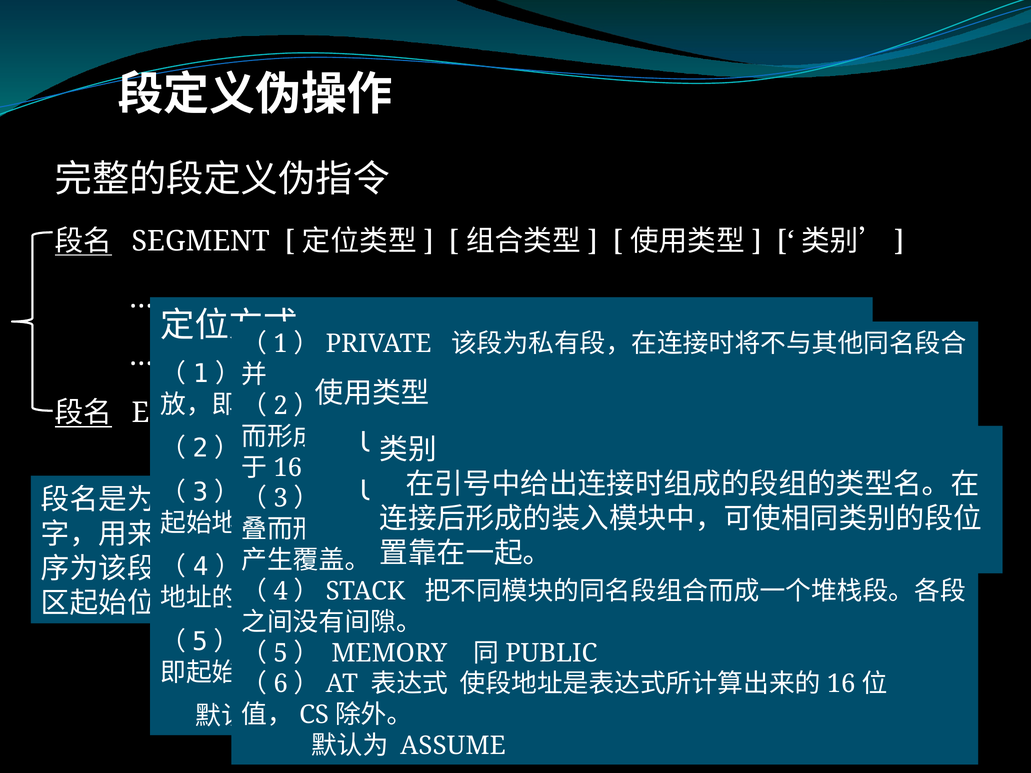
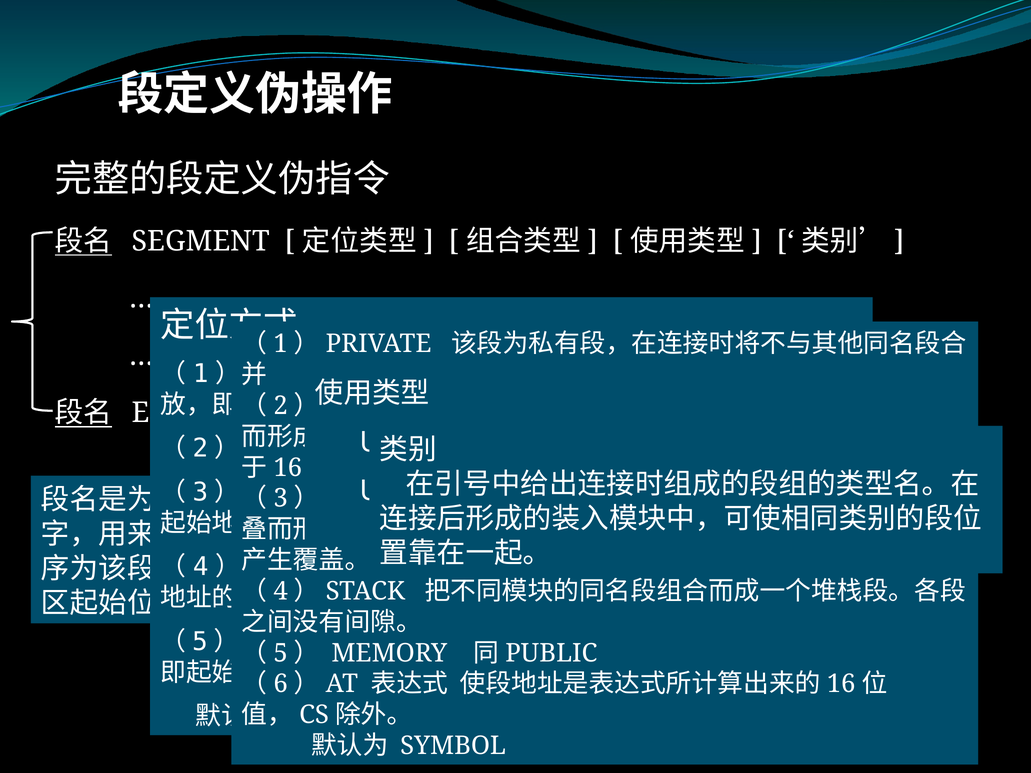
ASSUME: ASSUME -> SYMBOL
